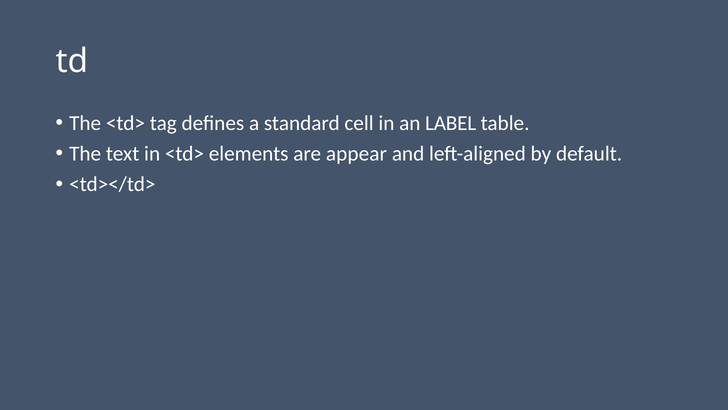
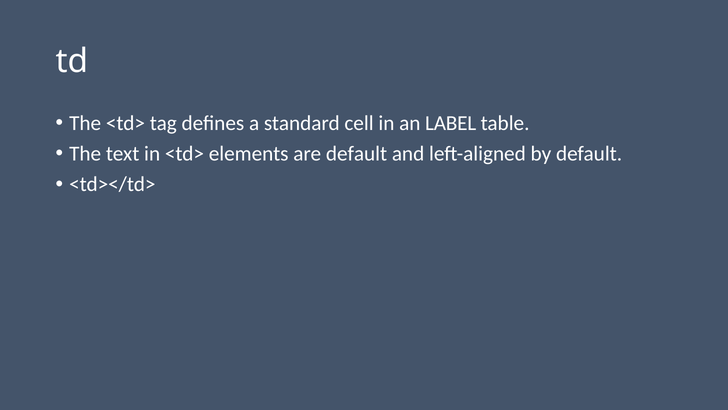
are appear: appear -> default
